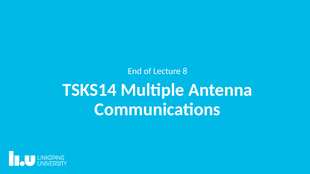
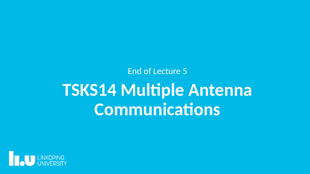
8: 8 -> 5
